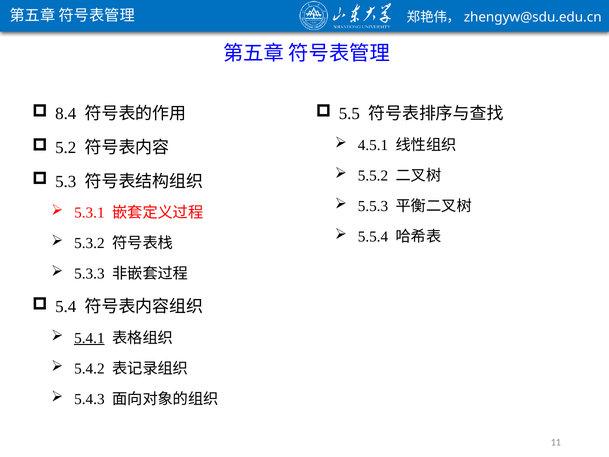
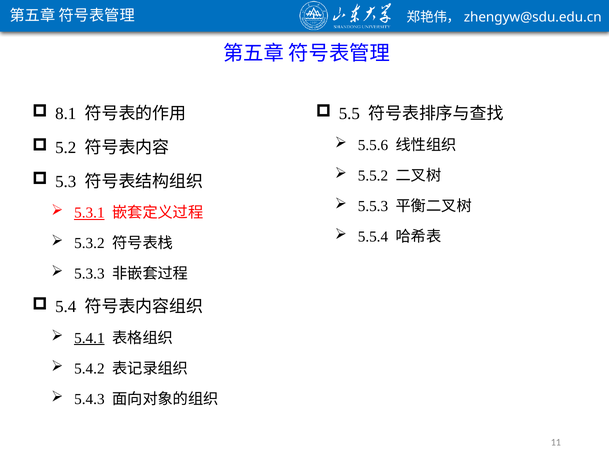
8.4: 8.4 -> 8.1
4.5.1: 4.5.1 -> 5.5.6
5.3.1 underline: none -> present
